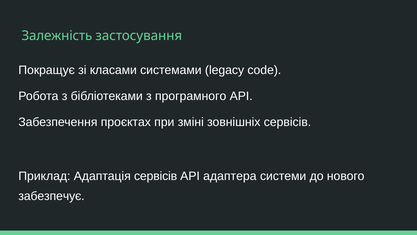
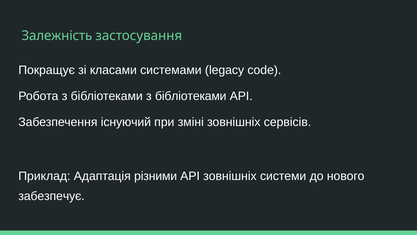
бібліотеками з програмного: програмного -> бібліотеками
проєктах: проєктах -> існуючий
Адаптація сервісів: сервісів -> різними
API адаптера: адаптера -> зовнішніх
